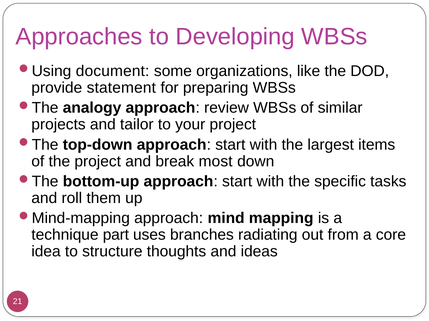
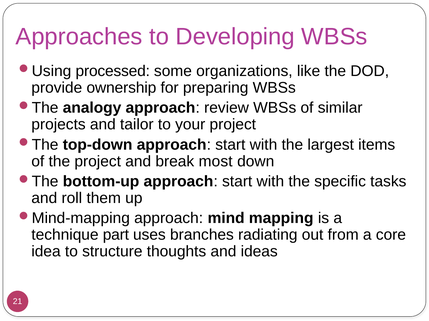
document: document -> processed
statement: statement -> ownership
